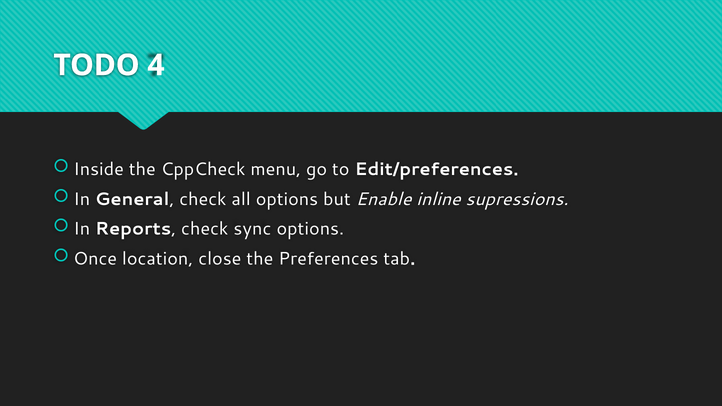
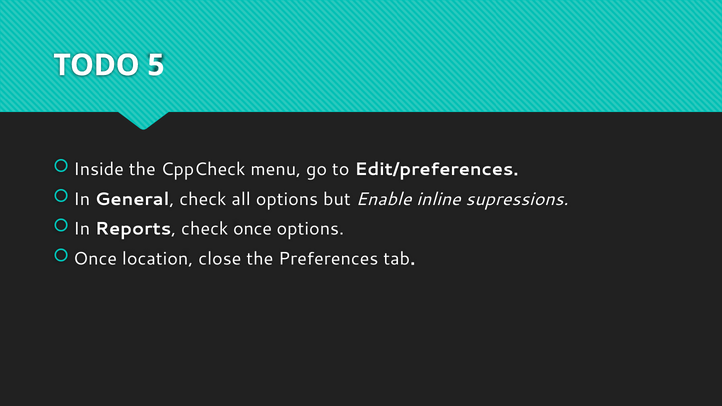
4: 4 -> 5
check sync: sync -> once
